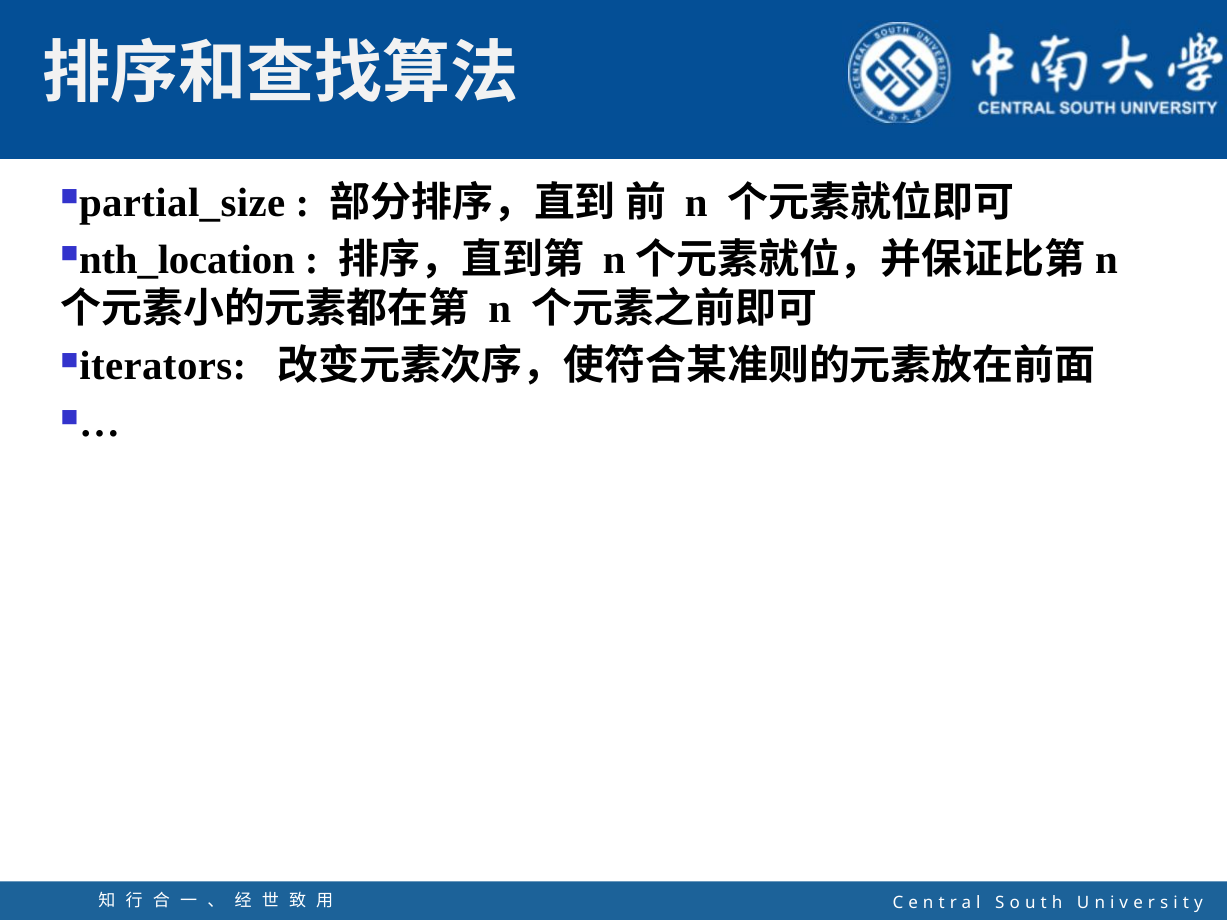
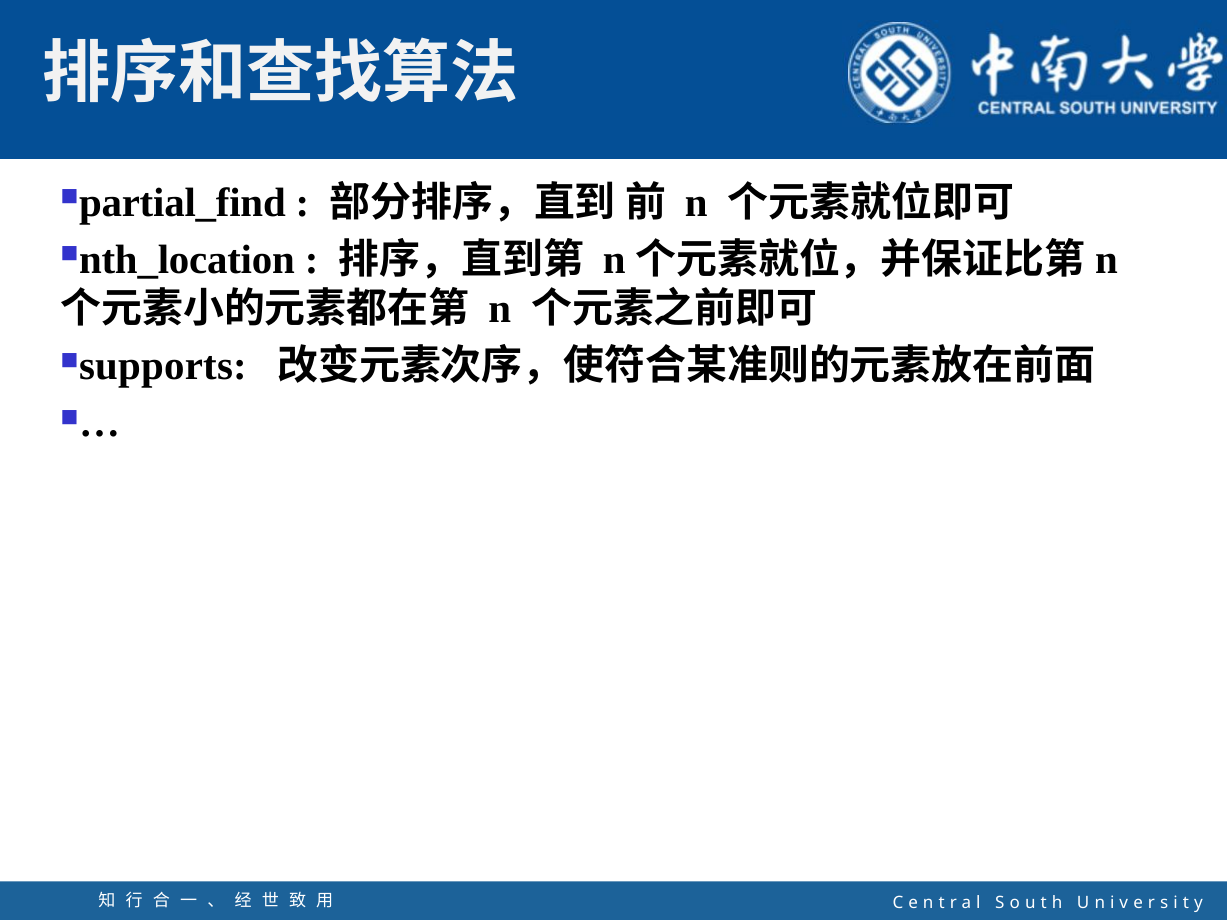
partial_size: partial_size -> partial_find
iterators: iterators -> supports
